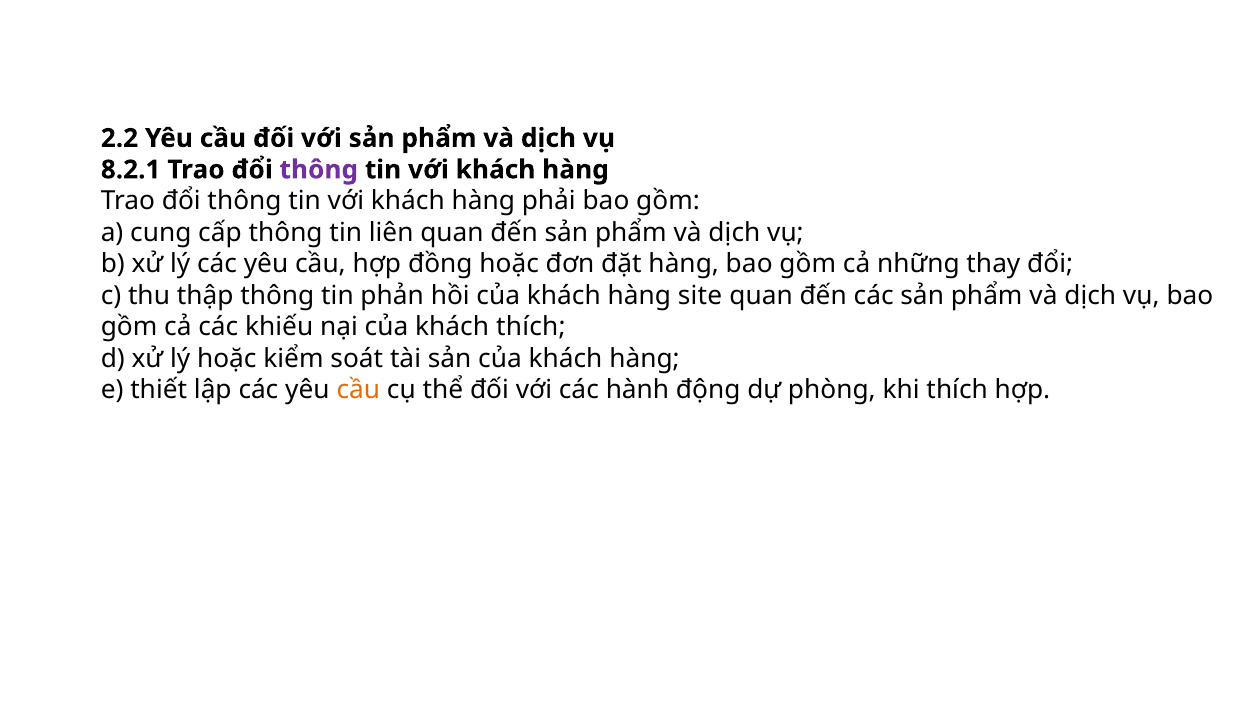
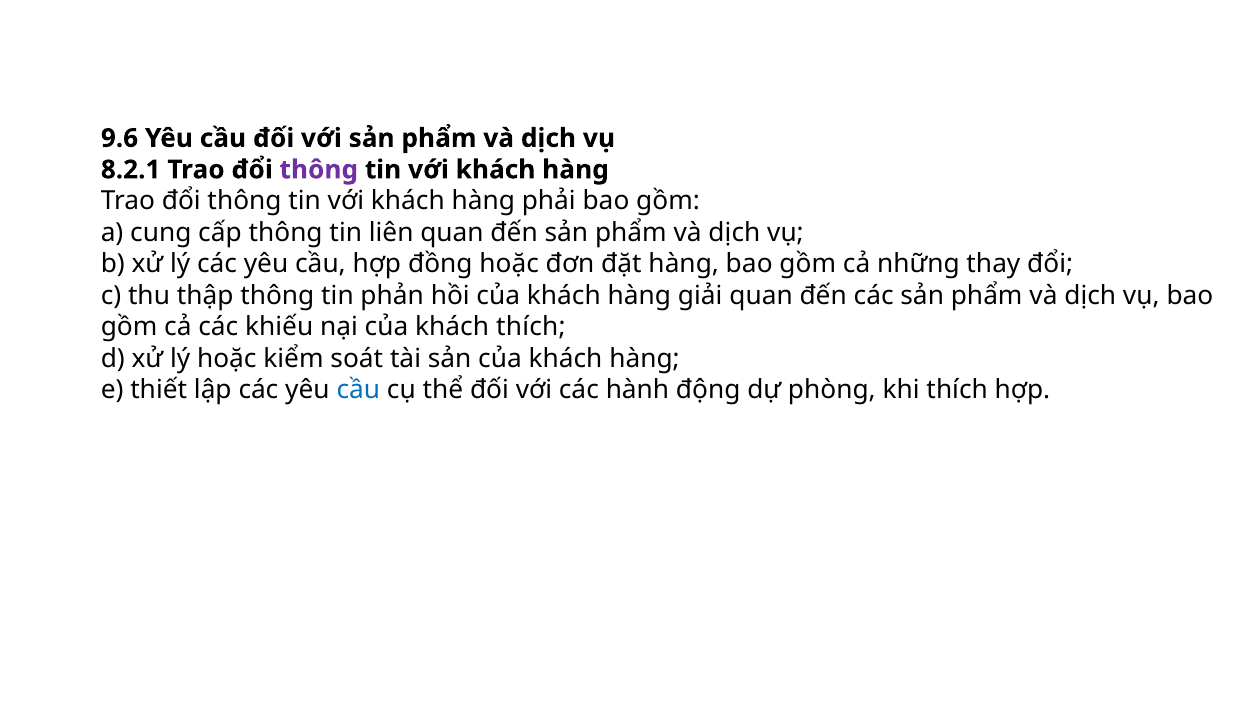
2.2: 2.2 -> 9.6
site: site -> giải
cầu at (358, 390) colour: orange -> blue
